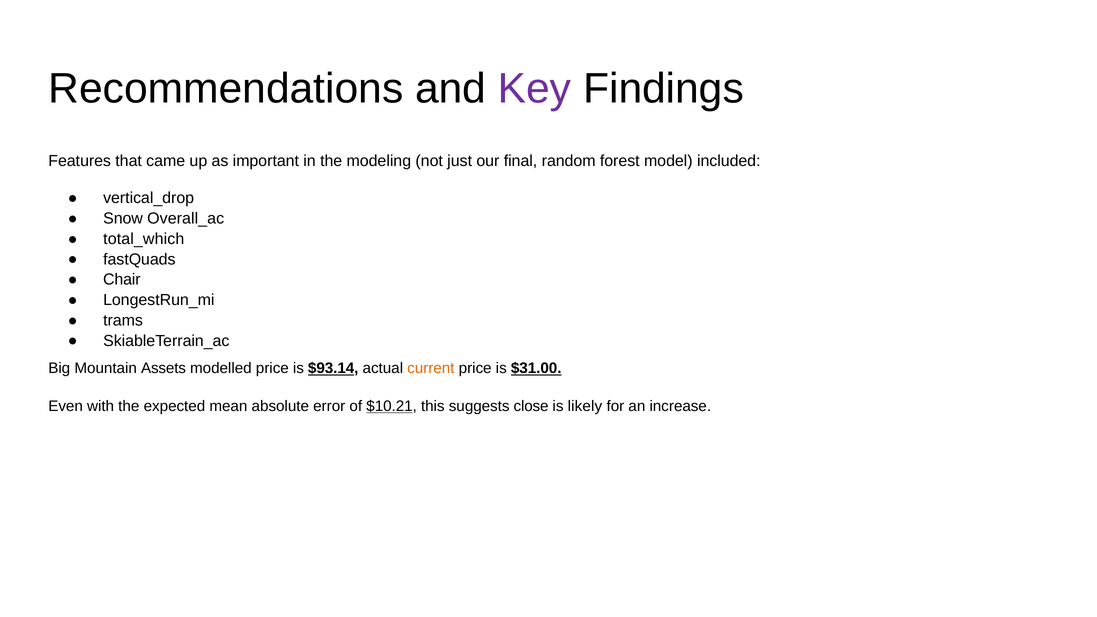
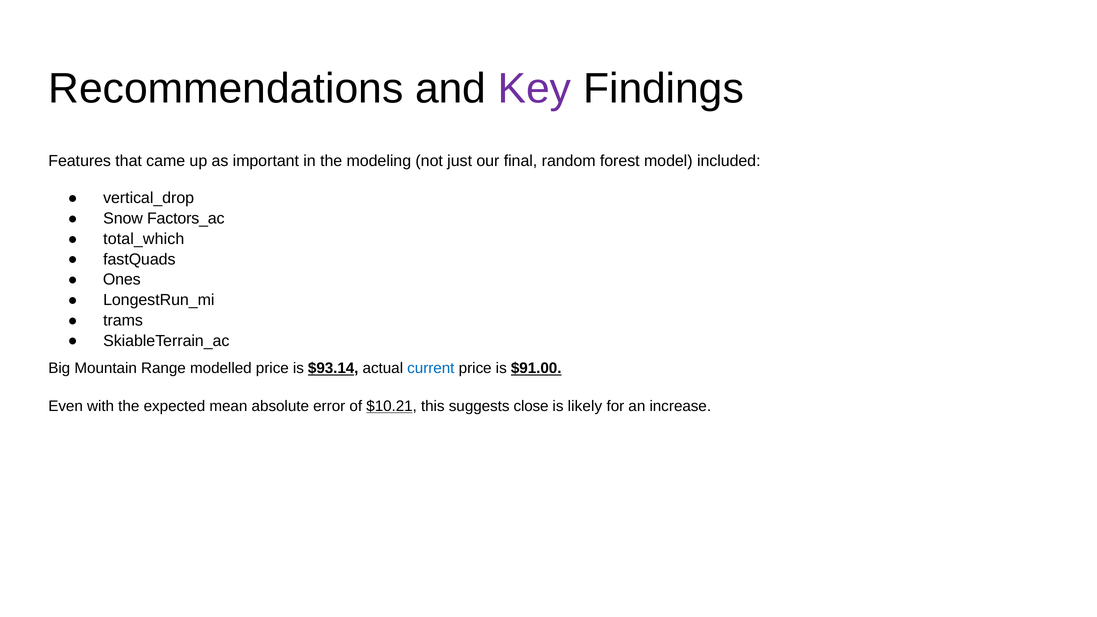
Overall_ac: Overall_ac -> Factors_ac
Chair: Chair -> Ones
Assets: Assets -> Range
current colour: orange -> blue
$31.00: $31.00 -> $91.00
